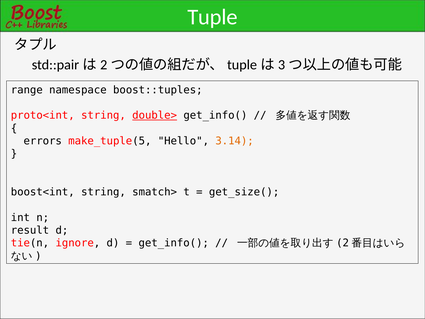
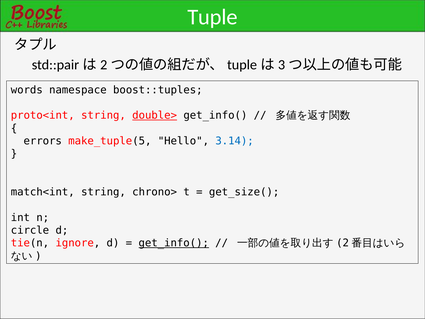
range: range -> words
3.14 colour: orange -> blue
boost<int: boost<int -> match<int
smatch>: smatch> -> chrono>
result: result -> circle
get_info( at (174, 243) underline: none -> present
